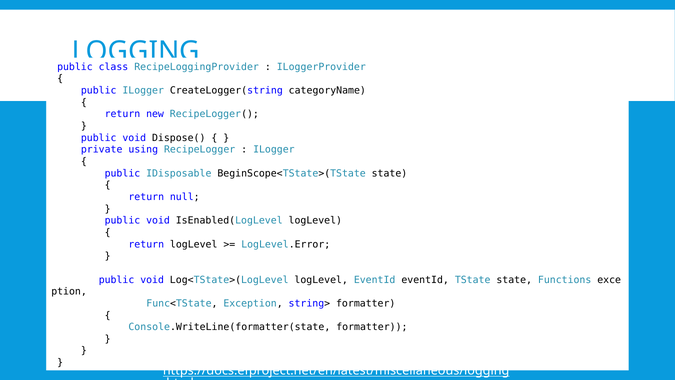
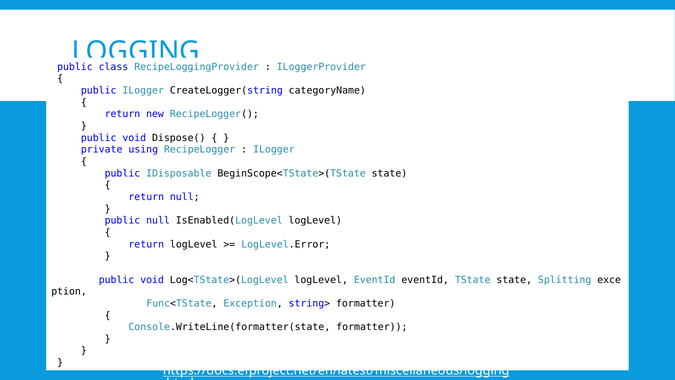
void at (158, 220): void -> null
Functions: Functions -> Splitting
